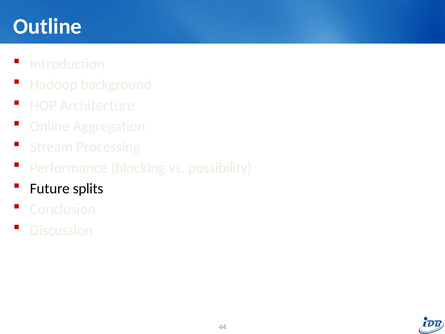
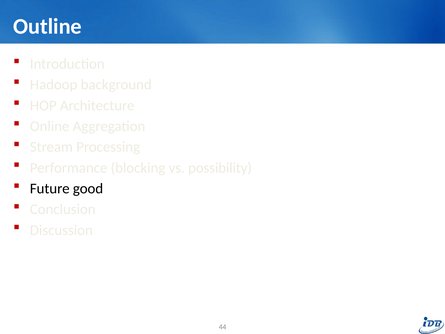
splits: splits -> good
